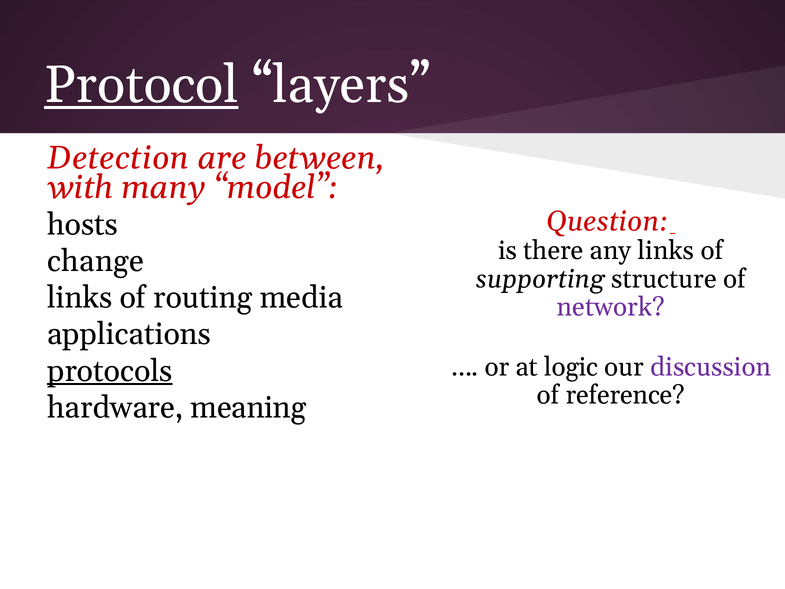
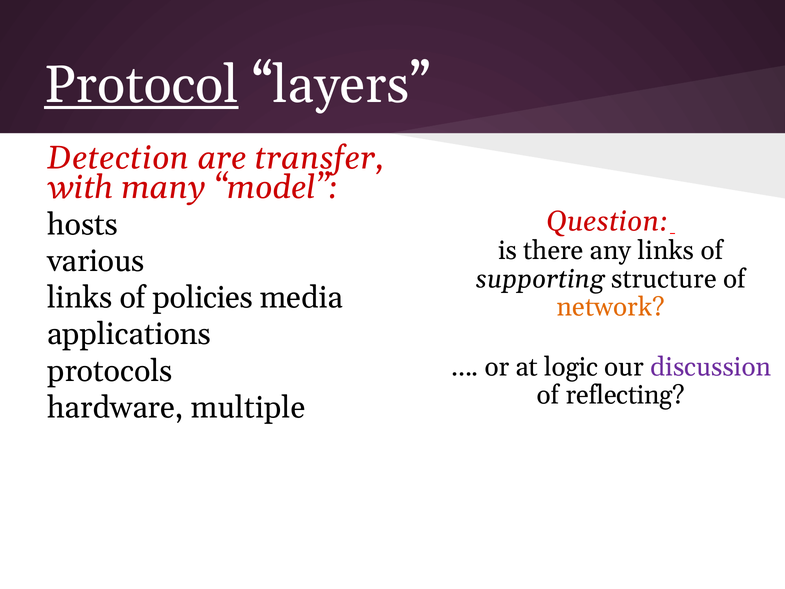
between: between -> transfer
change: change -> various
routing: routing -> policies
network colour: purple -> orange
protocols underline: present -> none
reference: reference -> reflecting
meaning: meaning -> multiple
